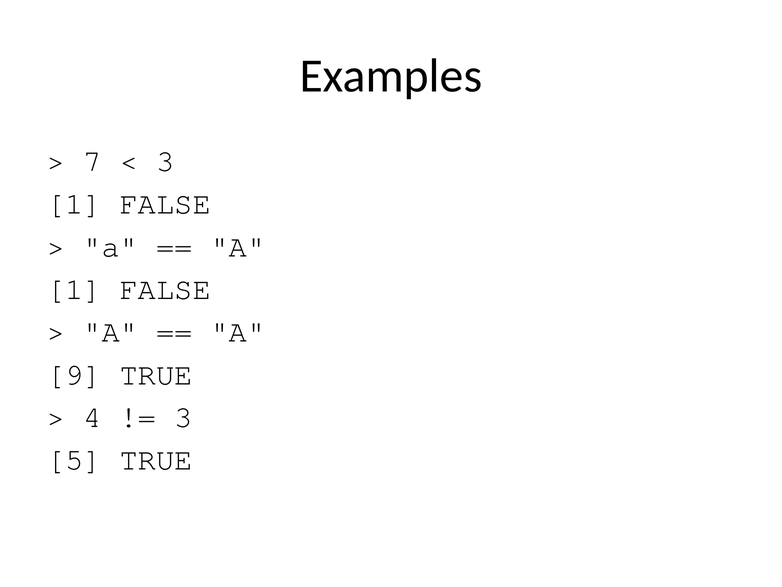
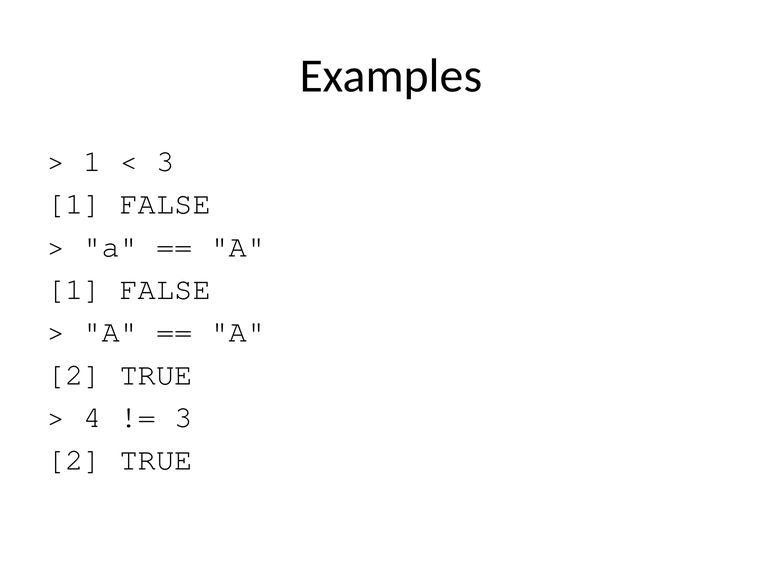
7 at (92, 161): 7 -> 1
9 at (74, 374): 9 -> 2
5 at (74, 459): 5 -> 2
